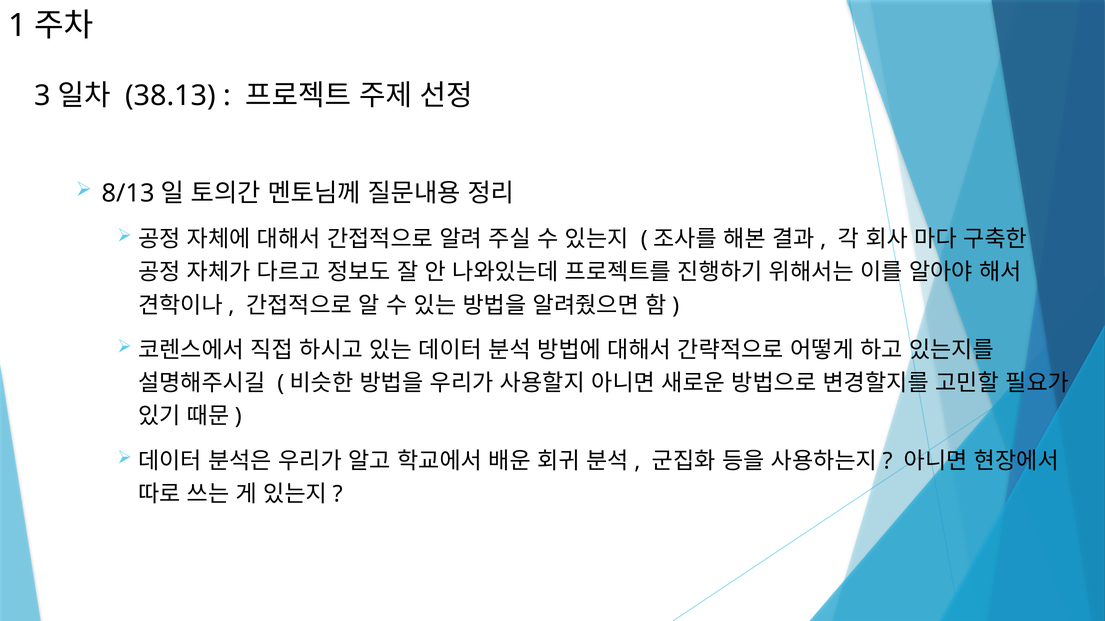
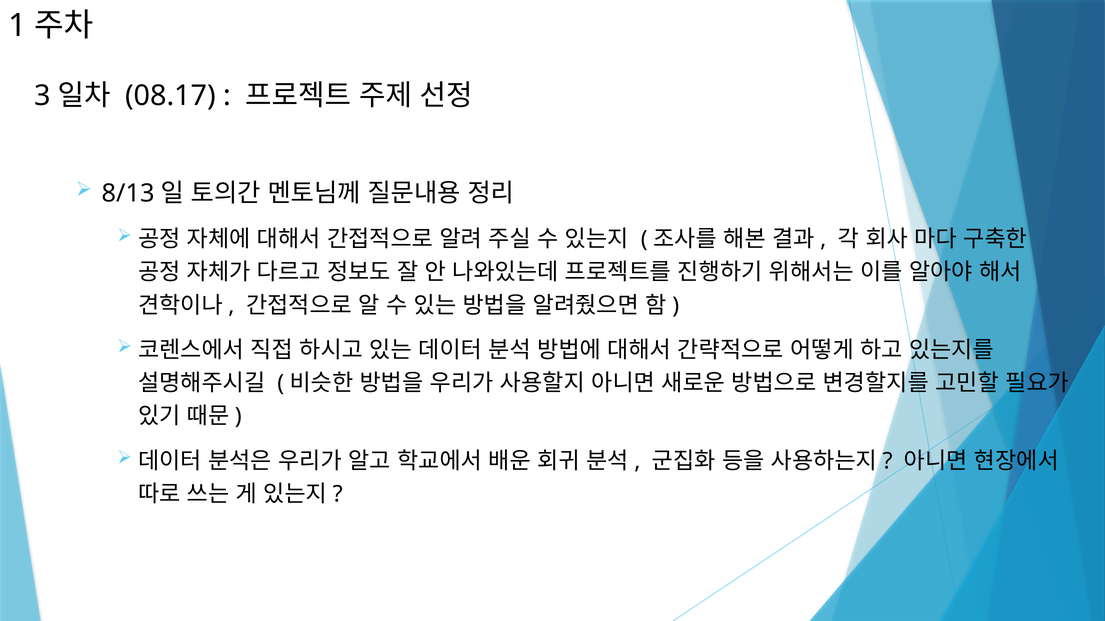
38.13: 38.13 -> 08.17
